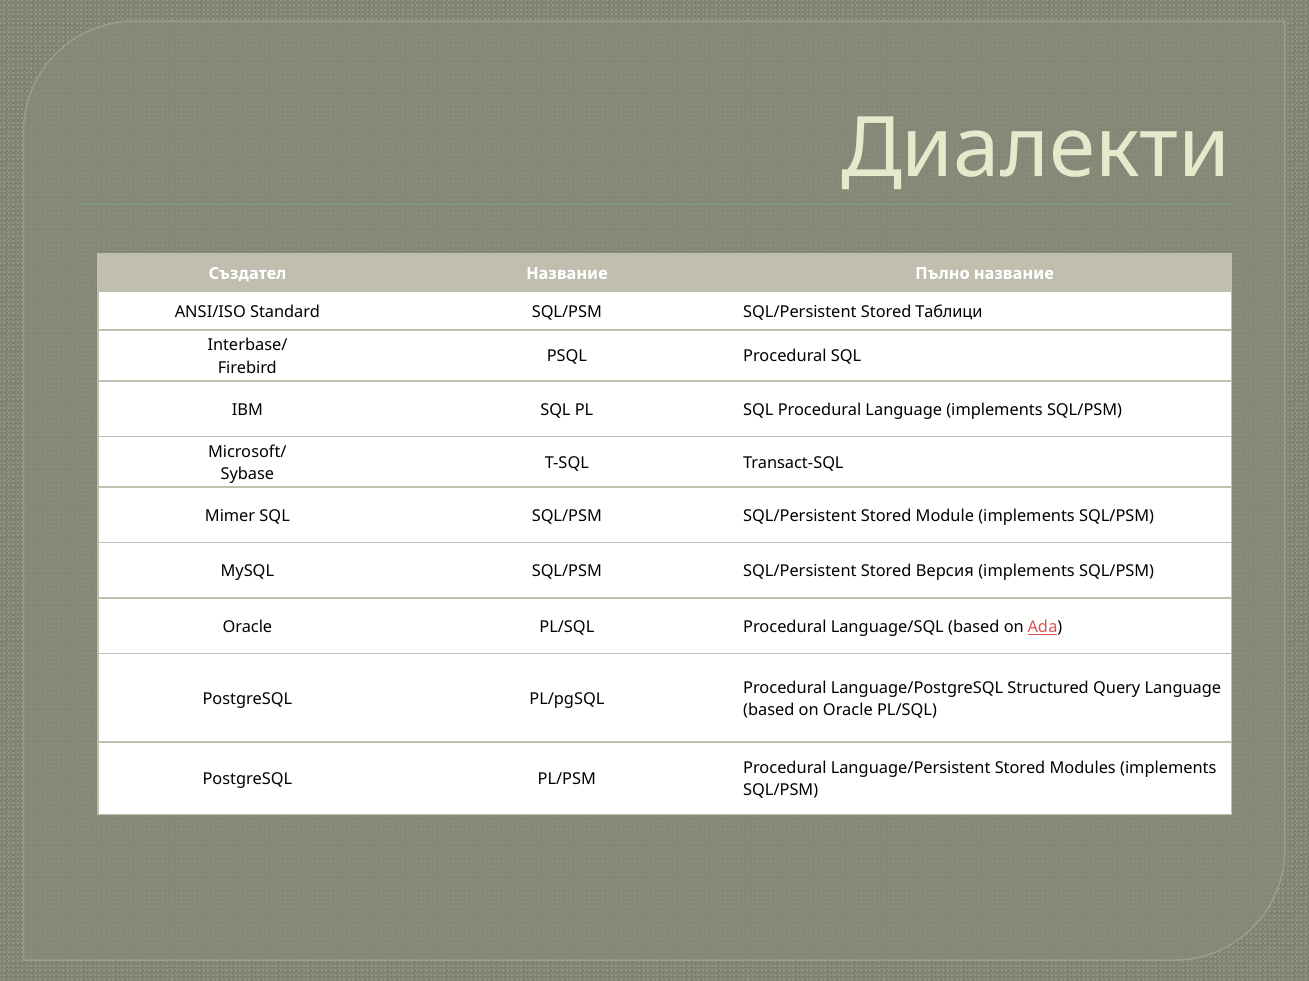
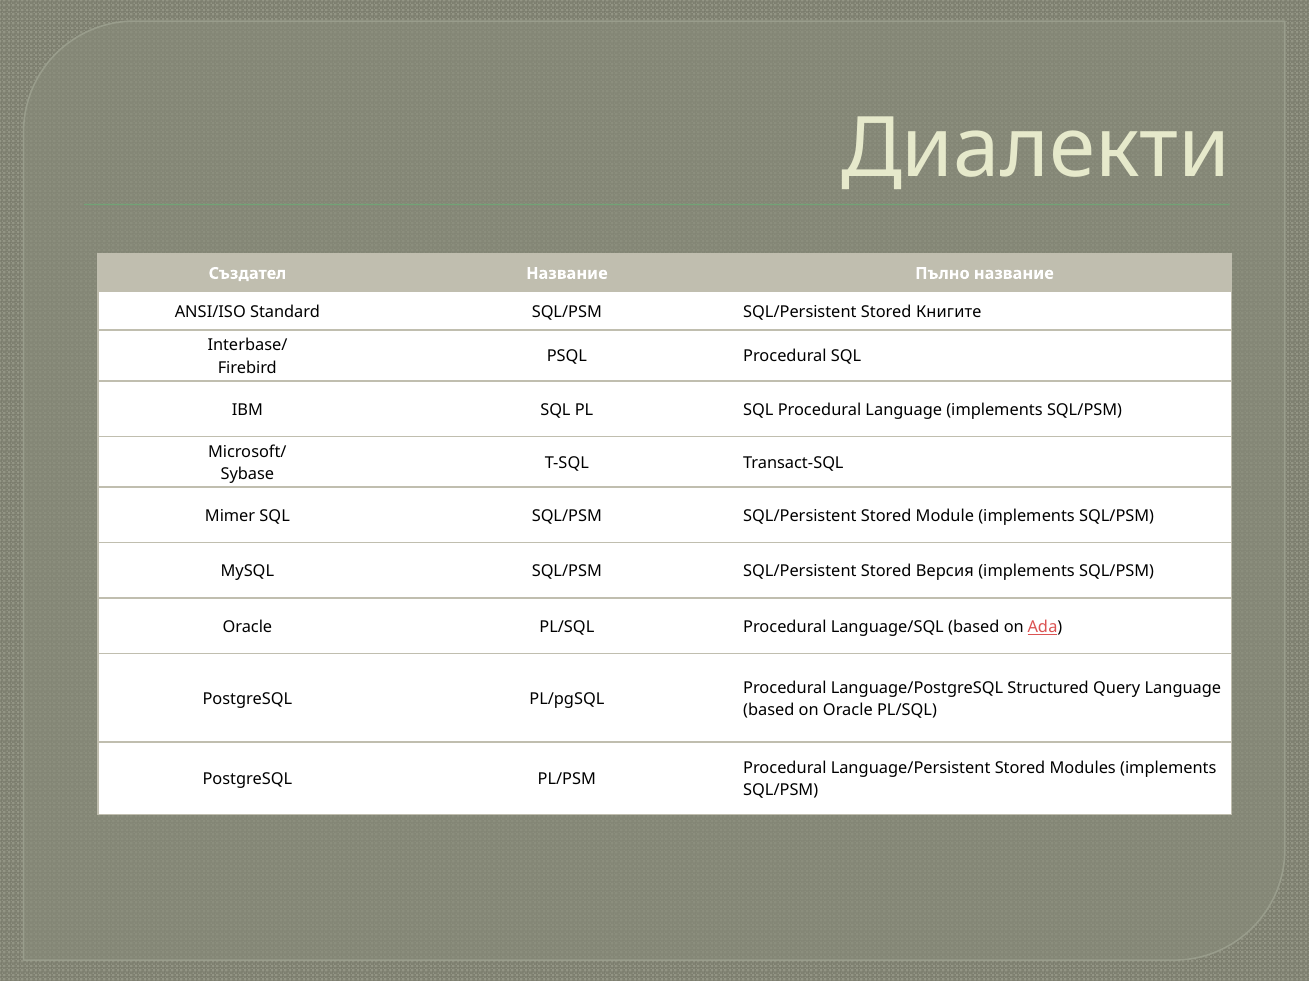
Таблици: Таблици -> Книгите
